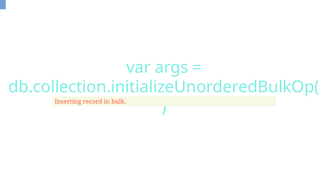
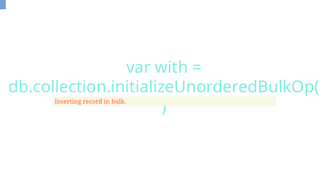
args: args -> with
